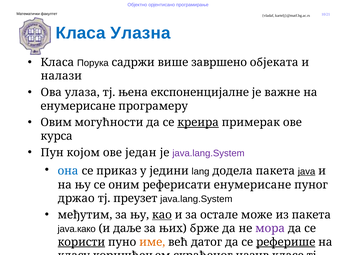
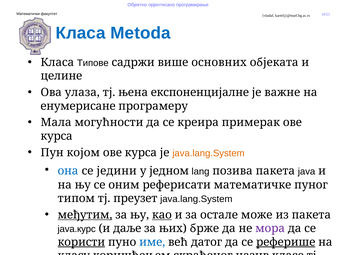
Улазна: Улазна -> Metoda
Порука: Порука -> Типове
завршено: завршено -> основних
налази: налази -> целине
Овим: Овим -> Мала
креира underline: present -> none
један at (141, 153): један -> курса
java.lang.System at (208, 154) colour: purple -> orange
приказ: приказ -> једини
једини: једини -> једном
додела: додела -> позива
java underline: present -> none
реферисати енумерисане: енумерисане -> математичке
држао: држао -> типом
међутим underline: none -> present
java.како: java.како -> java.курс
име colour: orange -> blue
